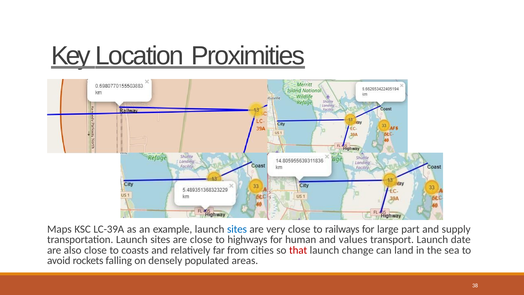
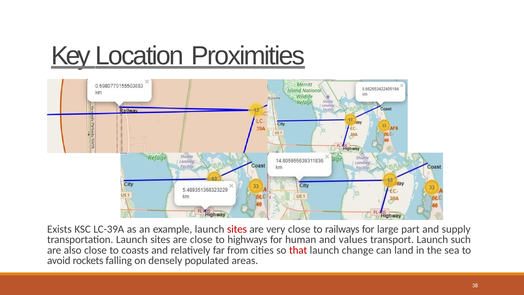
Maps: Maps -> Exists
sites at (237, 229) colour: blue -> red
date: date -> such
